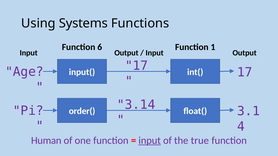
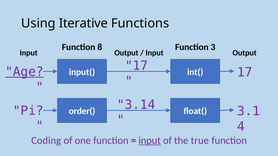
Systems: Systems -> Iterative
1: 1 -> 3
6: 6 -> 8
Age underline: none -> present
Human: Human -> Coding
